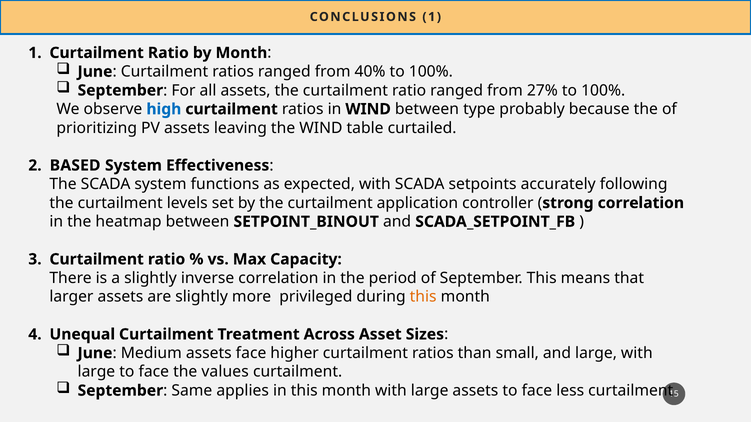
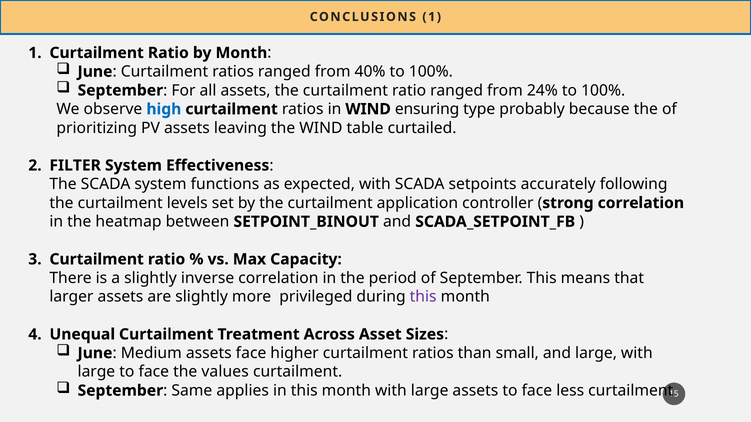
27%: 27% -> 24%
WIND between: between -> ensuring
BASED: BASED -> FILTER
this at (423, 297) colour: orange -> purple
